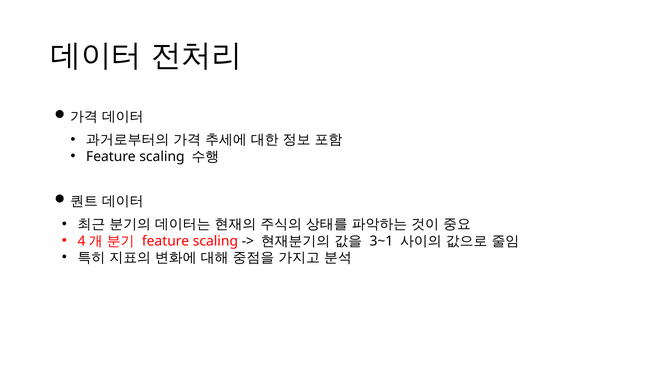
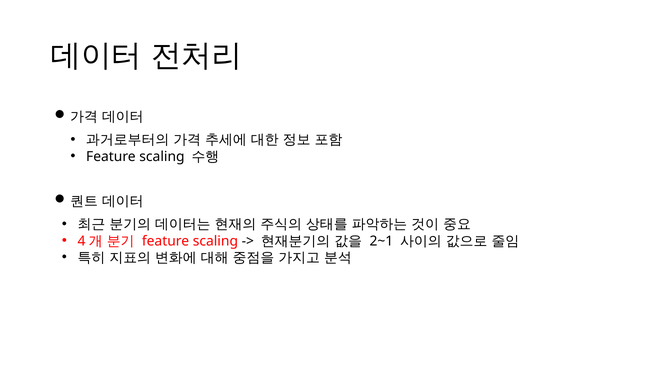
3~1: 3~1 -> 2~1
